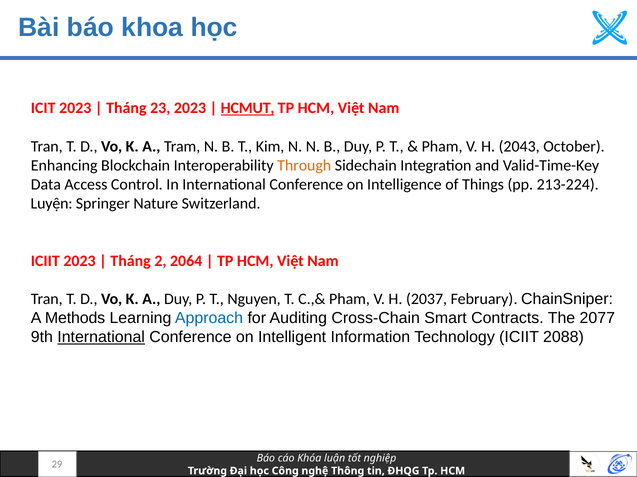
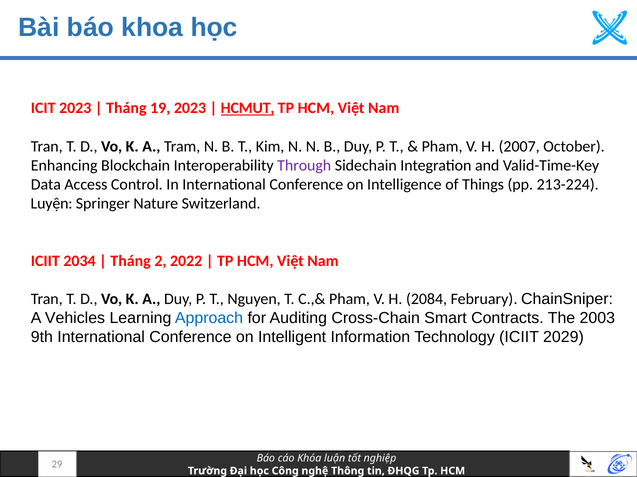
23: 23 -> 19
2043: 2043 -> 2007
Through colour: orange -> purple
ICIIT 2023: 2023 -> 2034
2064: 2064 -> 2022
2037: 2037 -> 2084
Methods: Methods -> Vehicles
2077: 2077 -> 2003
International at (101, 338) underline: present -> none
2088: 2088 -> 2029
